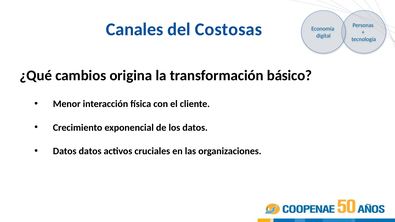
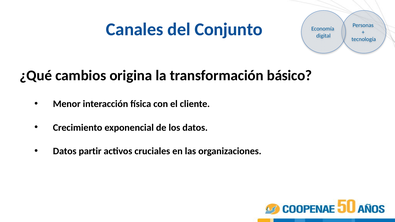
Costosas: Costosas -> Conjunto
Datos datos: datos -> partir
